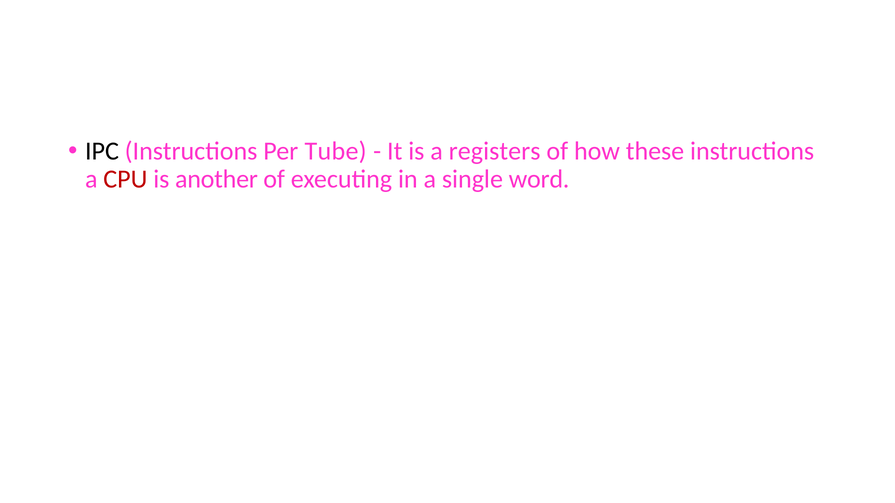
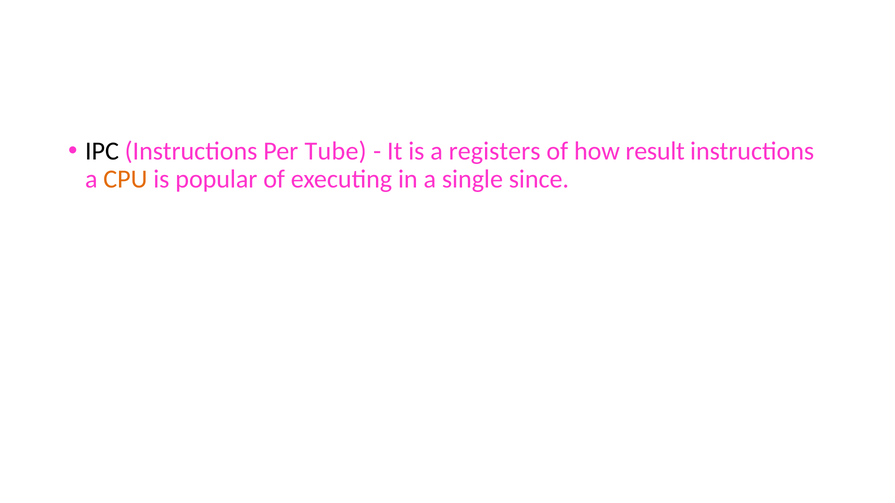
these: these -> result
CPU colour: red -> orange
another: another -> popular
word: word -> since
